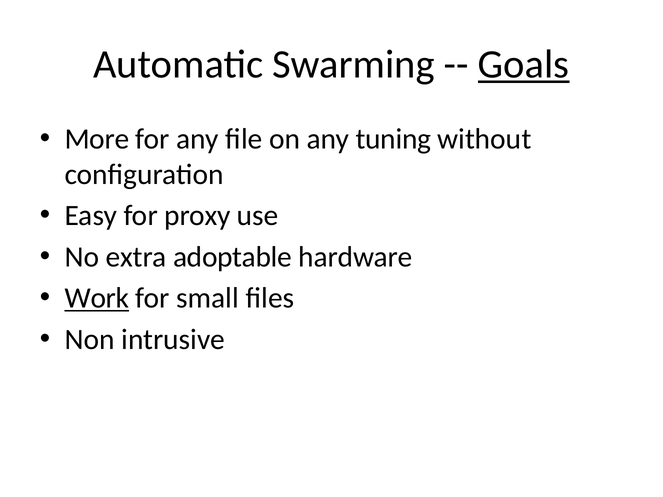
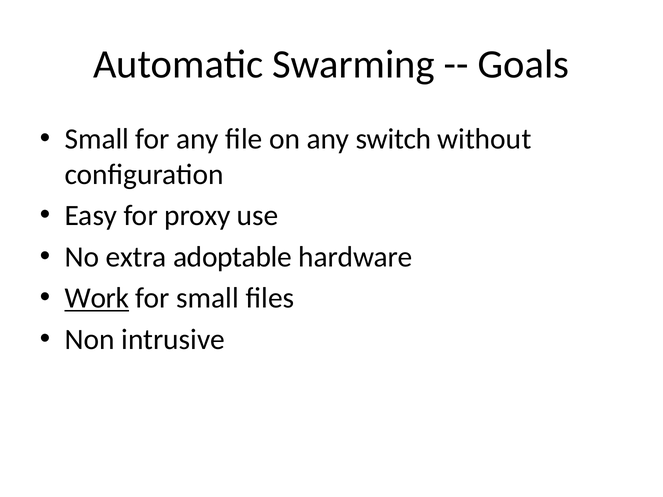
Goals underline: present -> none
More at (97, 139): More -> Small
tuning: tuning -> switch
